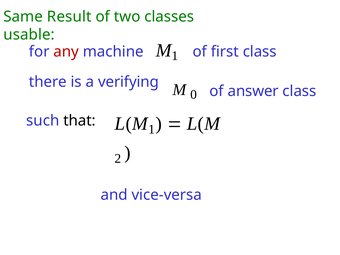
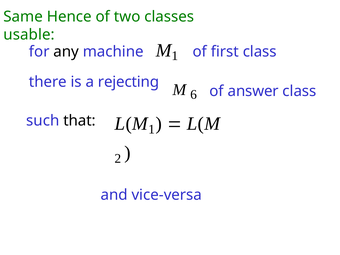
Result: Result -> Hence
any colour: red -> black
verifying: verifying -> rejecting
0: 0 -> 6
